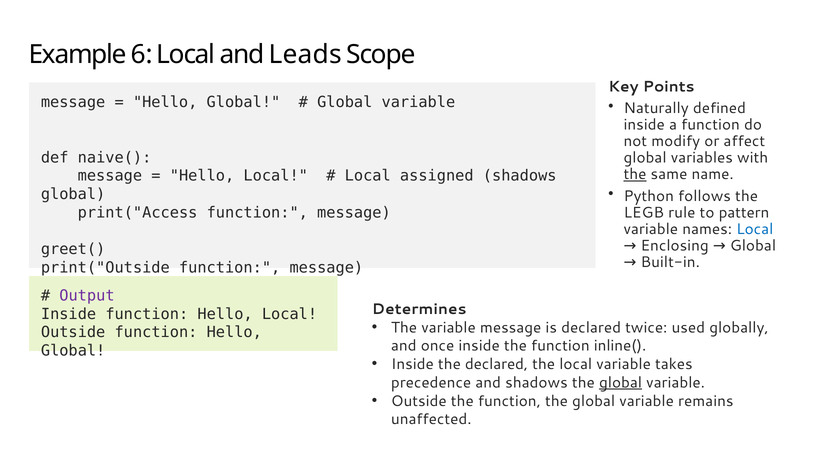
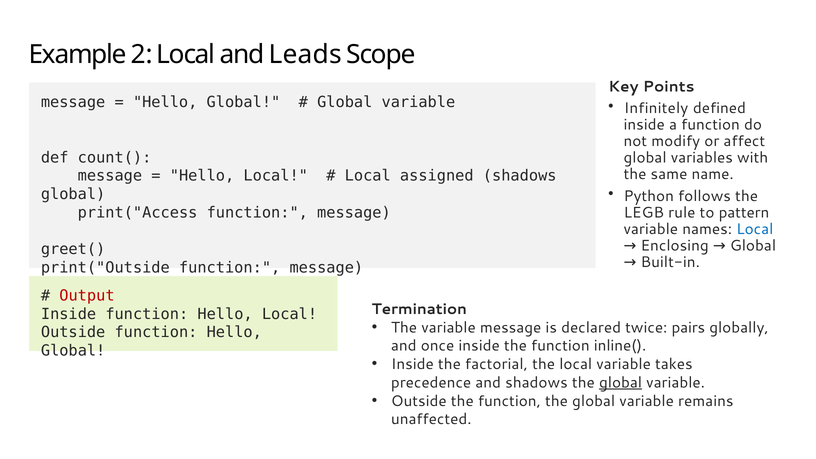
6: 6 -> 2
Naturally: Naturally -> Infinitely
naive(: naive( -> count(
the at (635, 174) underline: present -> none
Output colour: purple -> red
Determines: Determines -> Termination
used: used -> pairs
the declared: declared -> factorial
